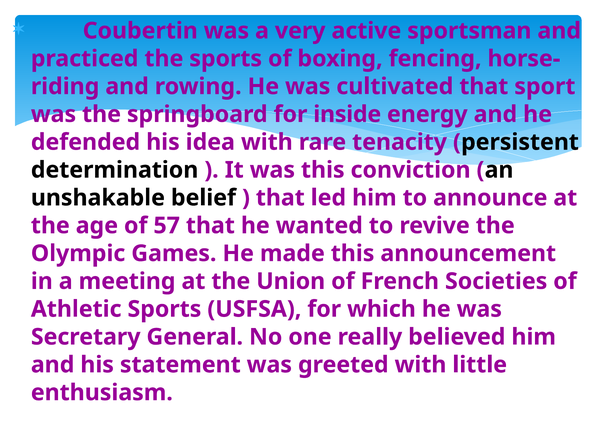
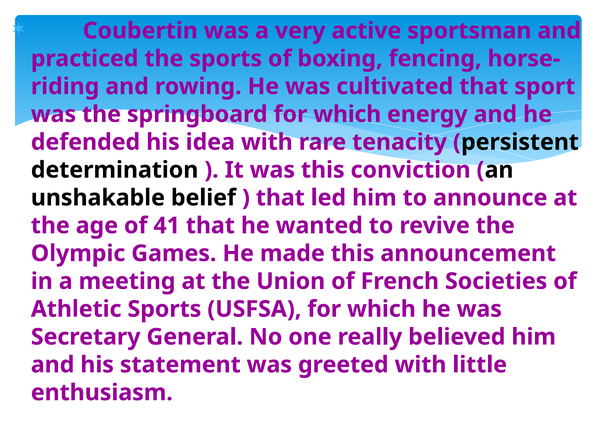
springboard for inside: inside -> which
57: 57 -> 41
